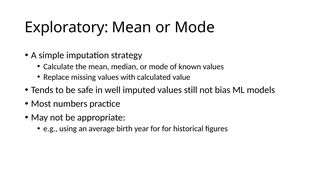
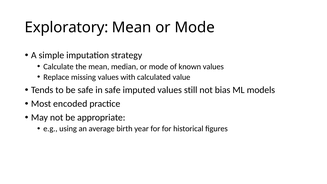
in well: well -> safe
numbers: numbers -> encoded
